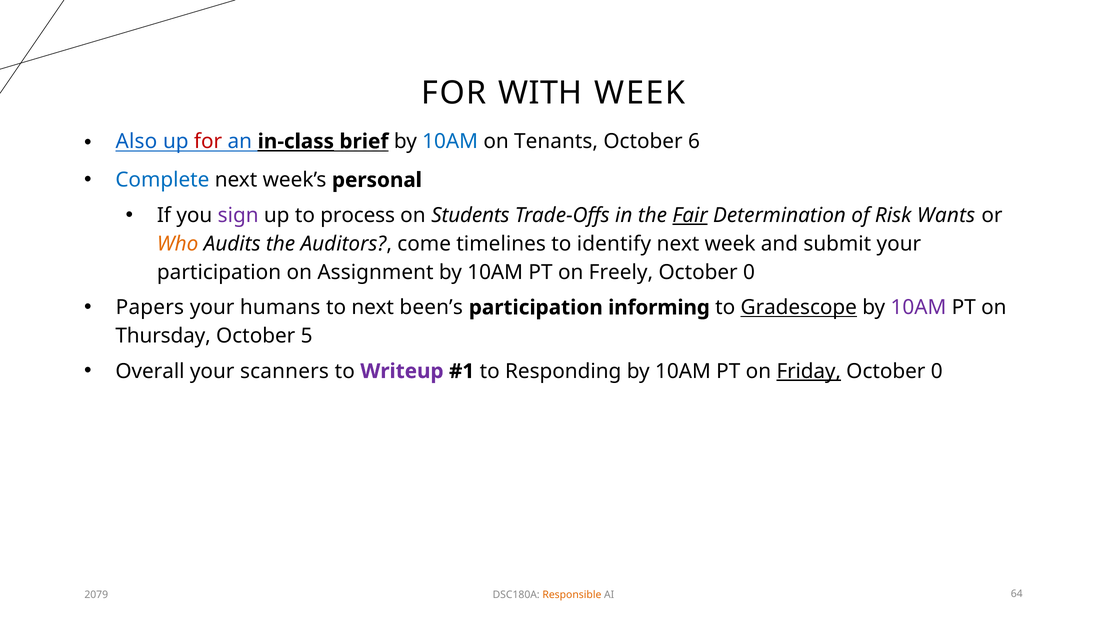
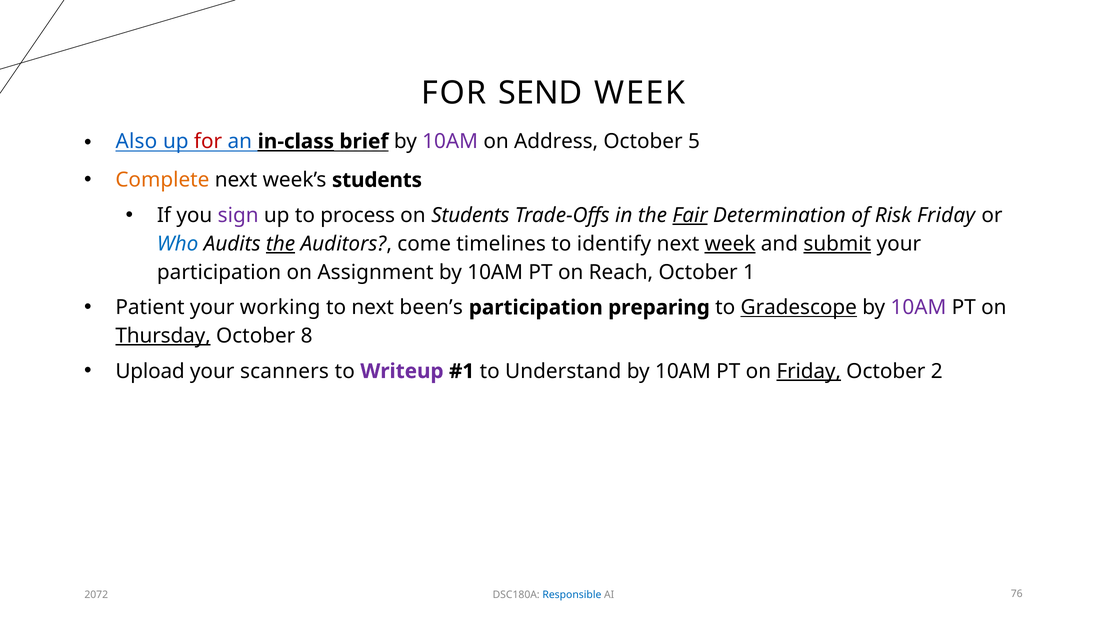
WITH: WITH -> SEND
10AM at (450, 141) colour: blue -> purple
Tenants: Tenants -> Address
6: 6 -> 5
Complete colour: blue -> orange
week’s personal: personal -> students
Risk Wants: Wants -> Friday
Who colour: orange -> blue
the at (281, 244) underline: none -> present
week at (730, 244) underline: none -> present
submit underline: none -> present
Freely: Freely -> Reach
0 at (749, 272): 0 -> 1
Papers: Papers -> Patient
humans: humans -> working
informing: informing -> preparing
Thursday underline: none -> present
5: 5 -> 8
Overall: Overall -> Upload
Responding: Responding -> Understand
0 at (937, 371): 0 -> 2
2079: 2079 -> 2072
Responsible colour: orange -> blue
64: 64 -> 76
